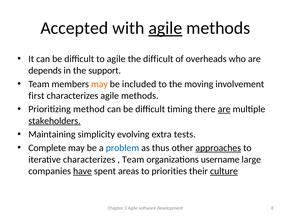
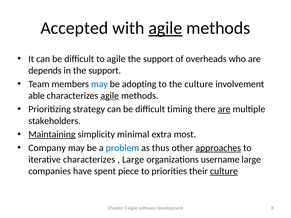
difficult at (158, 59): difficult -> support
may at (99, 84) colour: orange -> blue
included: included -> adopting
the moving: moving -> culture
first: first -> able
agile at (110, 96) underline: none -> present
method: method -> strategy
stakeholders underline: present -> none
Maintaining underline: none -> present
evolving: evolving -> minimal
tests: tests -> most
Complete: Complete -> Company
Team at (133, 160): Team -> Large
have underline: present -> none
areas: areas -> piece
